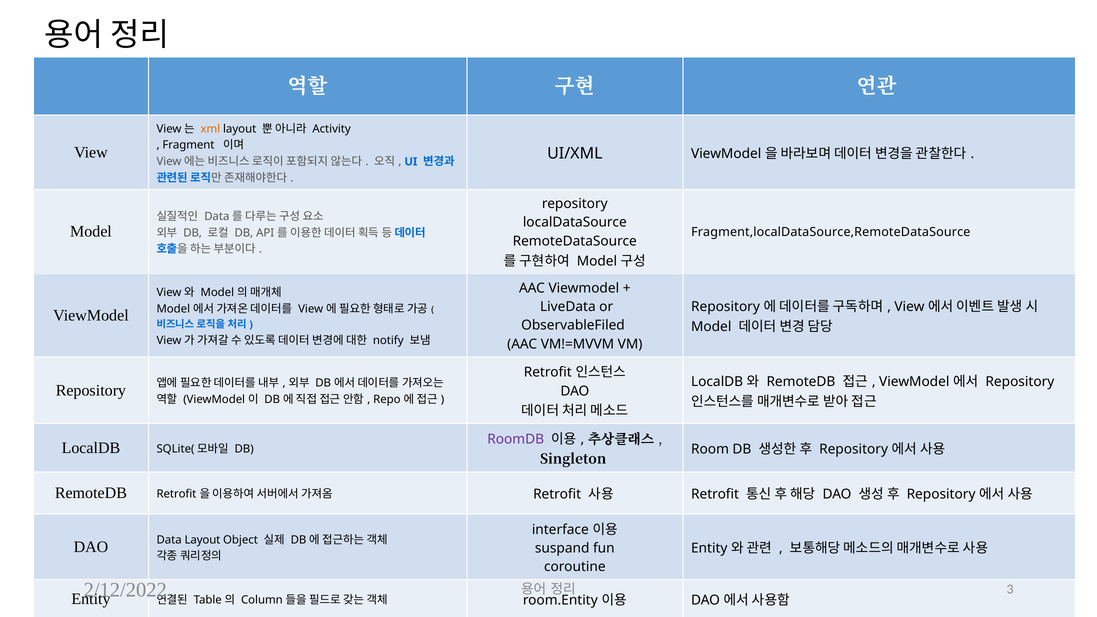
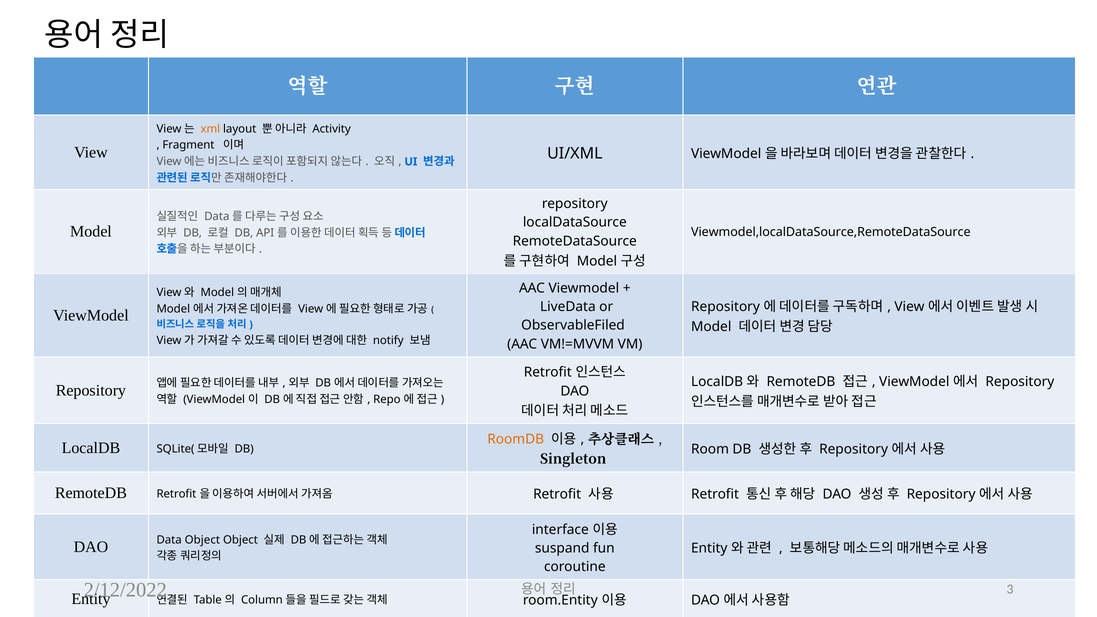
Fragment,localDataSource,RemoteDataSource: Fragment,localDataSource,RemoteDataSource -> Viewmodel,localDataSource,RemoteDataSource
RoomDB colour: purple -> orange
Data Layout: Layout -> Object
